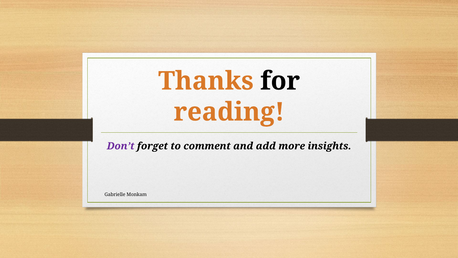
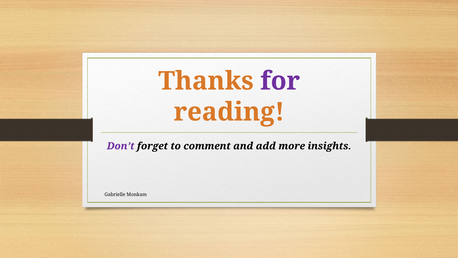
for colour: black -> purple
